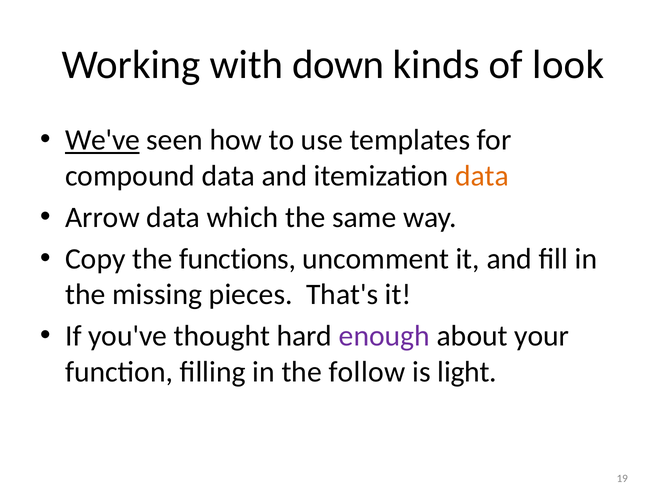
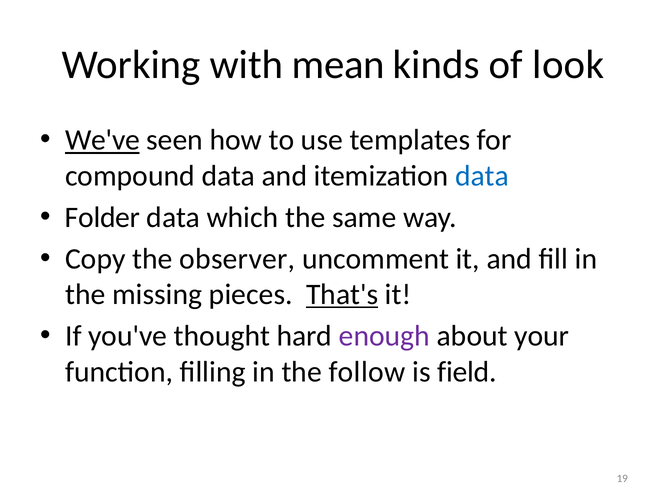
down: down -> mean
data at (482, 176) colour: orange -> blue
Arrow: Arrow -> Folder
functions: functions -> observer
That's underline: none -> present
light: light -> field
